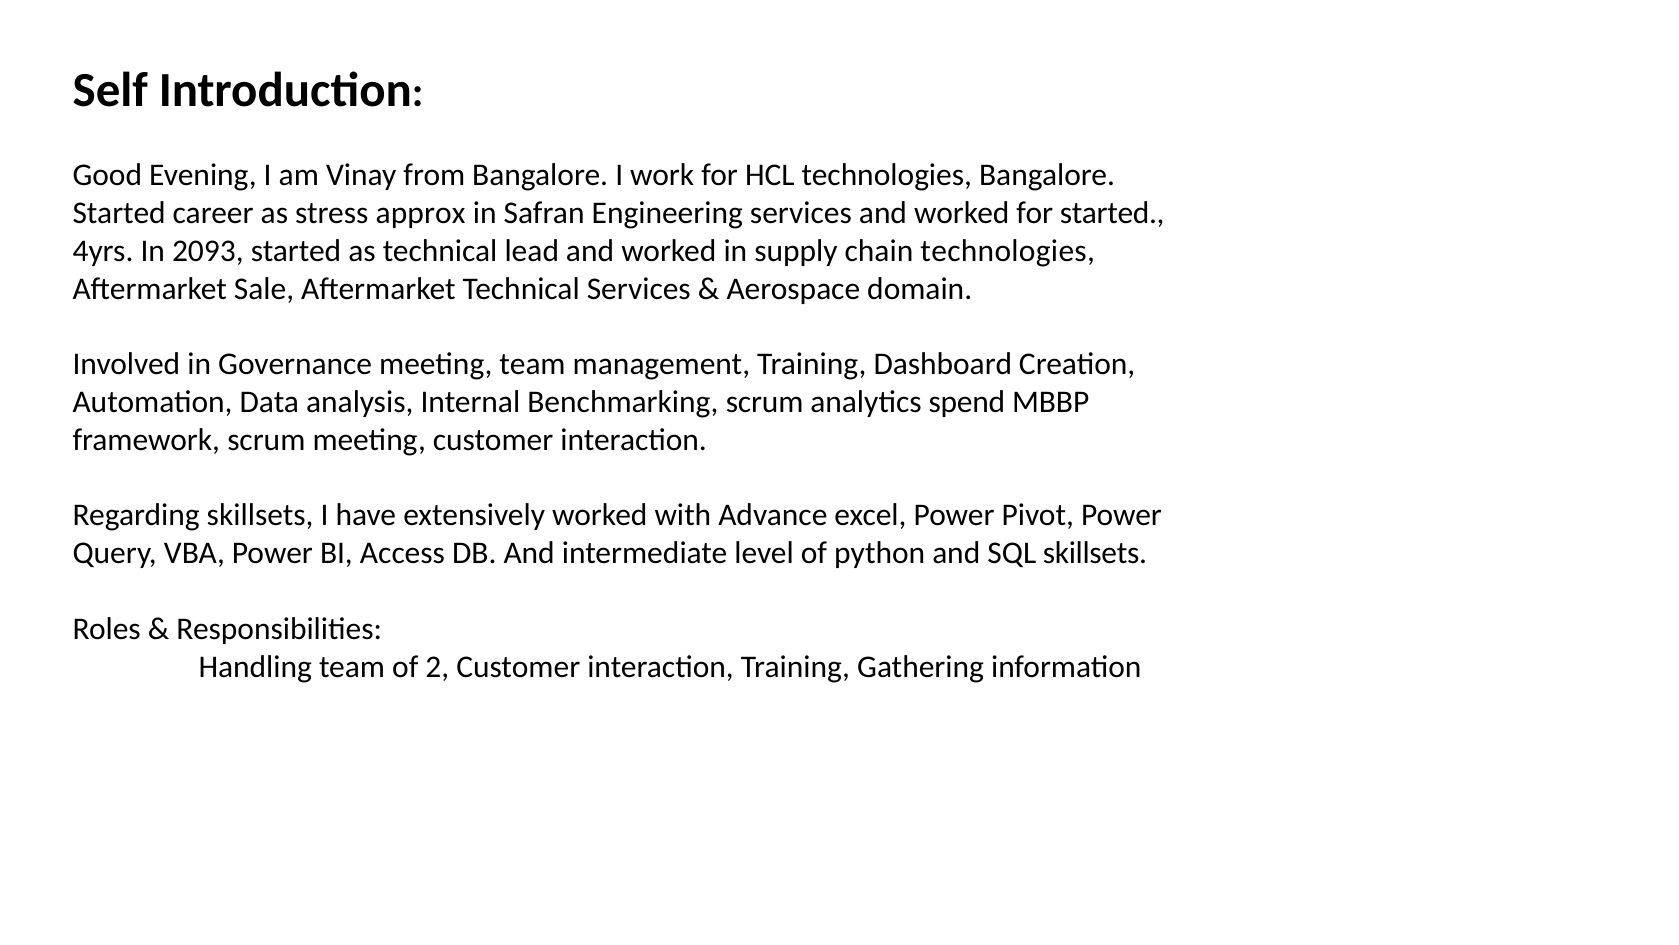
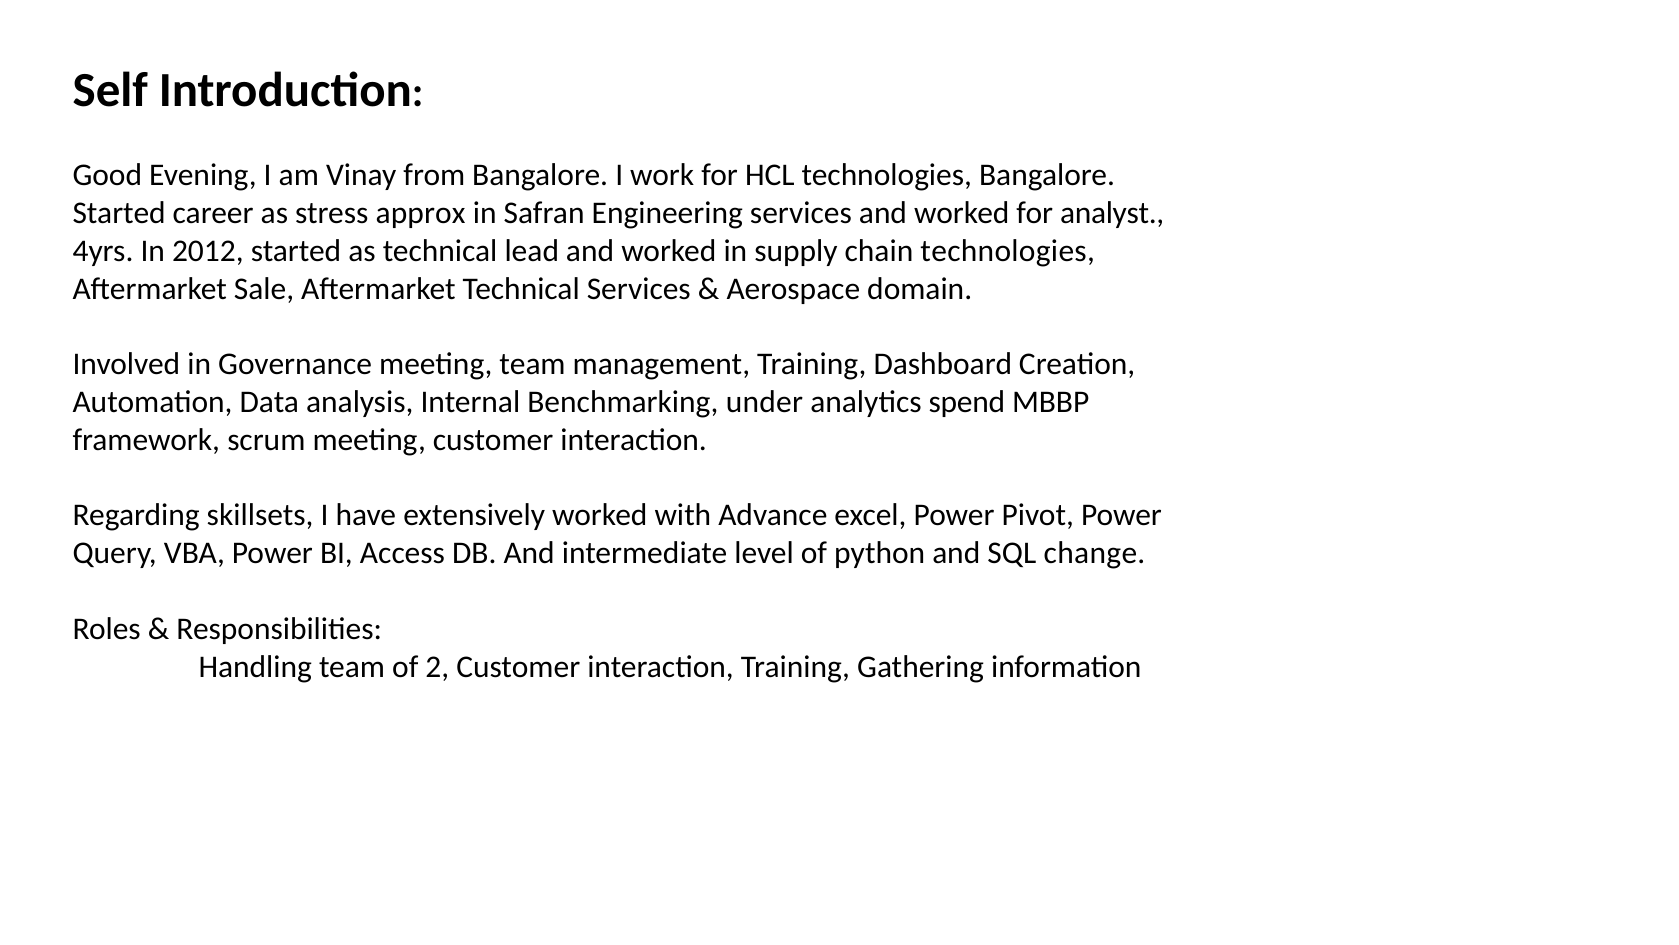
for started: started -> analyst
2093: 2093 -> 2012
Benchmarking scrum: scrum -> under
SQL skillsets: skillsets -> change
